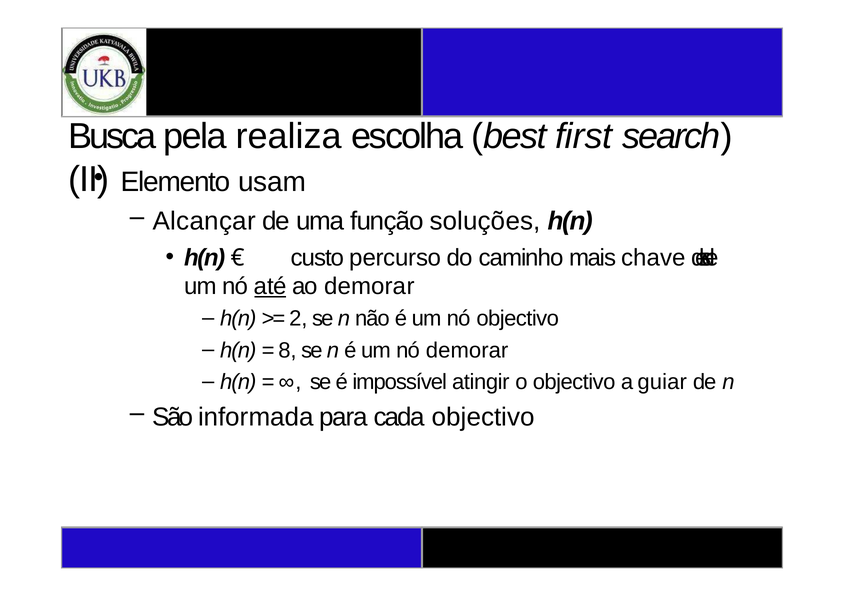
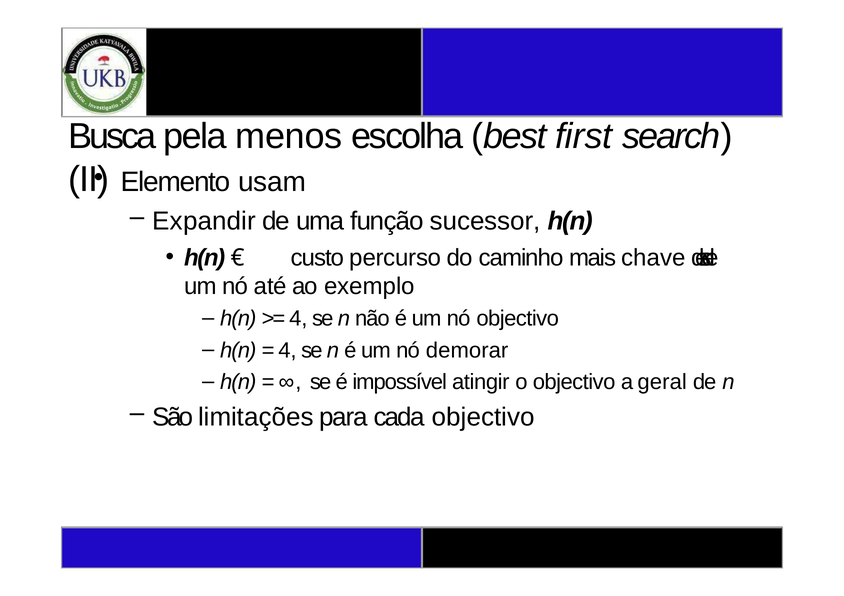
realiza: realiza -> menos
Alcançar: Alcançar -> Expandir
soluções: soluções -> sucessor
até underline: present -> none
ao demorar: demorar -> exemplo
2 at (298, 319): 2 -> 4
8 at (287, 351): 8 -> 4
guiar: guiar -> geral
informada: informada -> limitações
